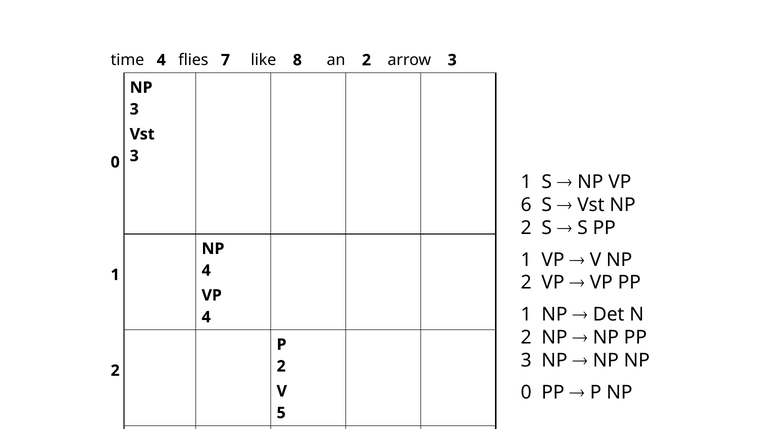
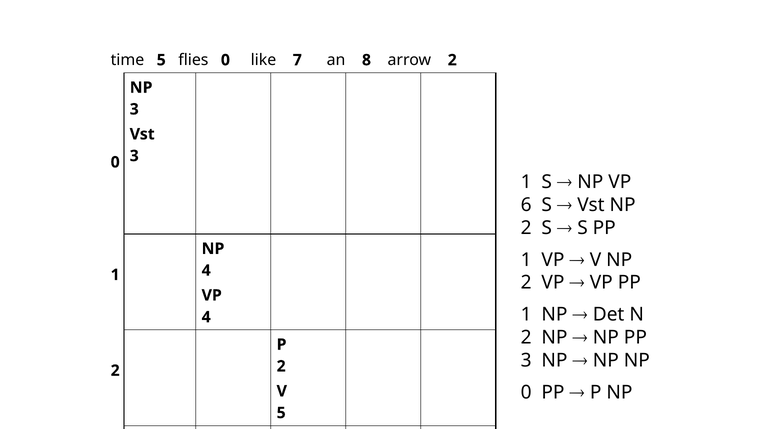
time 4: 4 -> 5
flies 7: 7 -> 0
like 8: 8 -> 7
an 2: 2 -> 8
arrow 3: 3 -> 2
